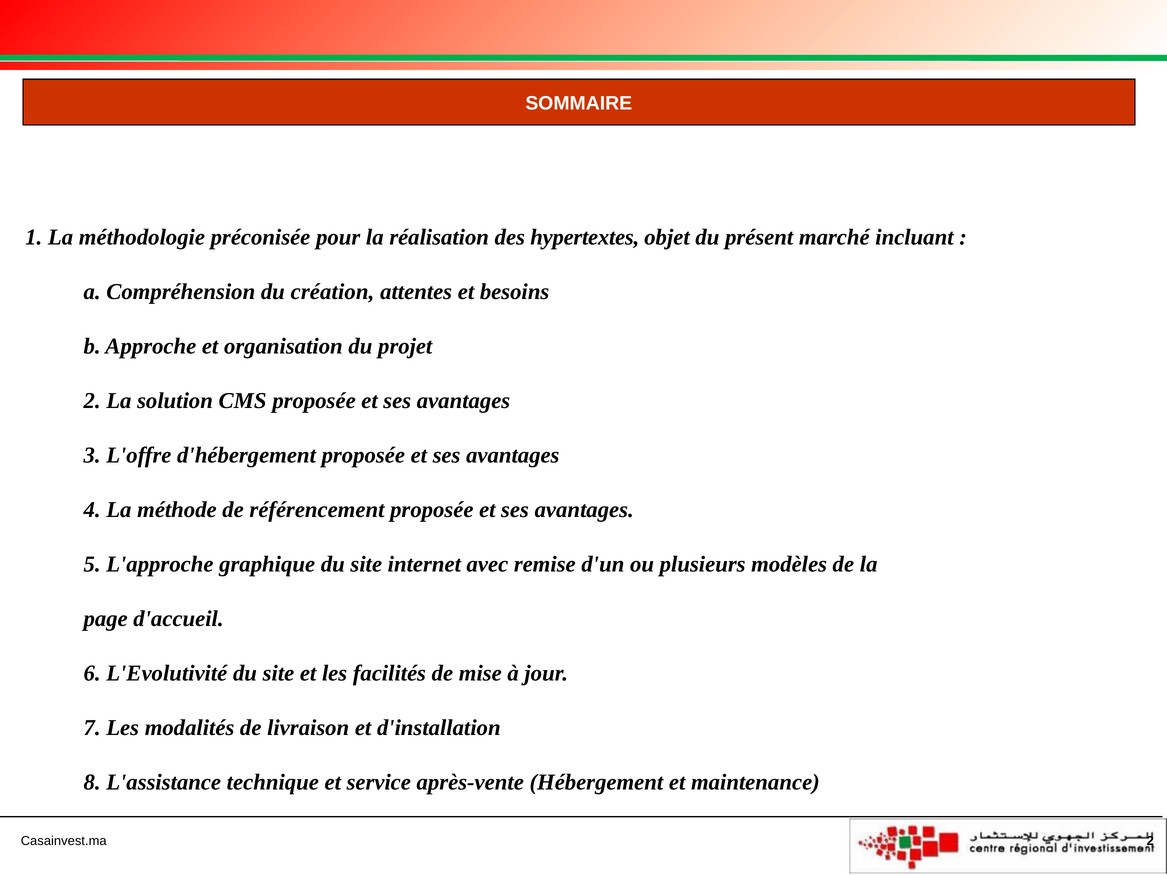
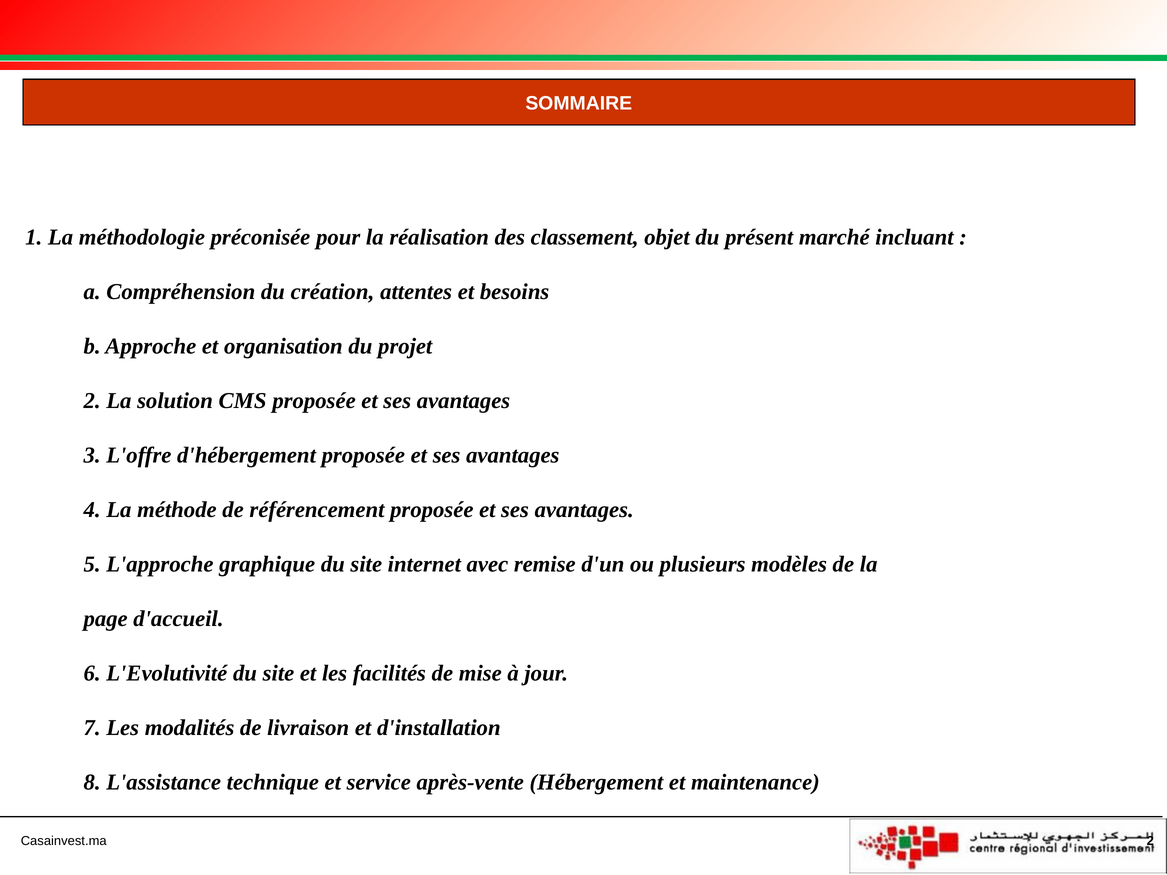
hypertextes: hypertextes -> classement
